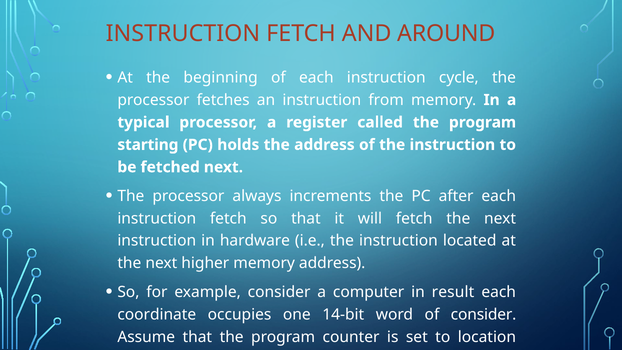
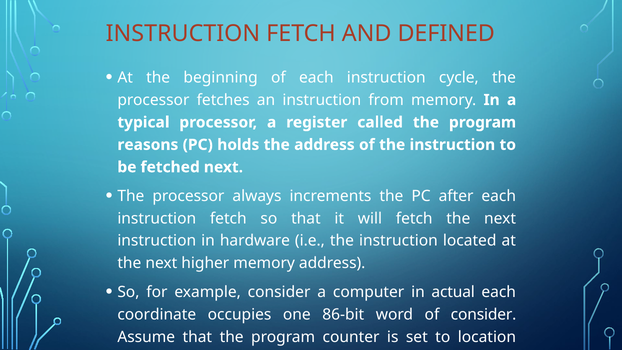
AROUND: AROUND -> DEFINED
starting: starting -> reasons
result: result -> actual
14-bit: 14-bit -> 86-bit
